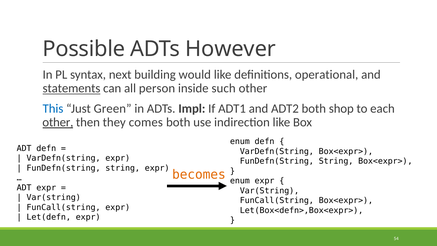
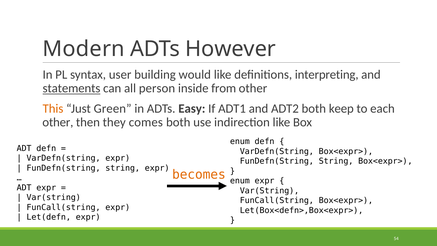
Possible: Possible -> Modern
next: next -> user
operational: operational -> interpreting
such: such -> from
This colour: blue -> orange
Impl: Impl -> Easy
shop: shop -> keep
other at (58, 122) underline: present -> none
